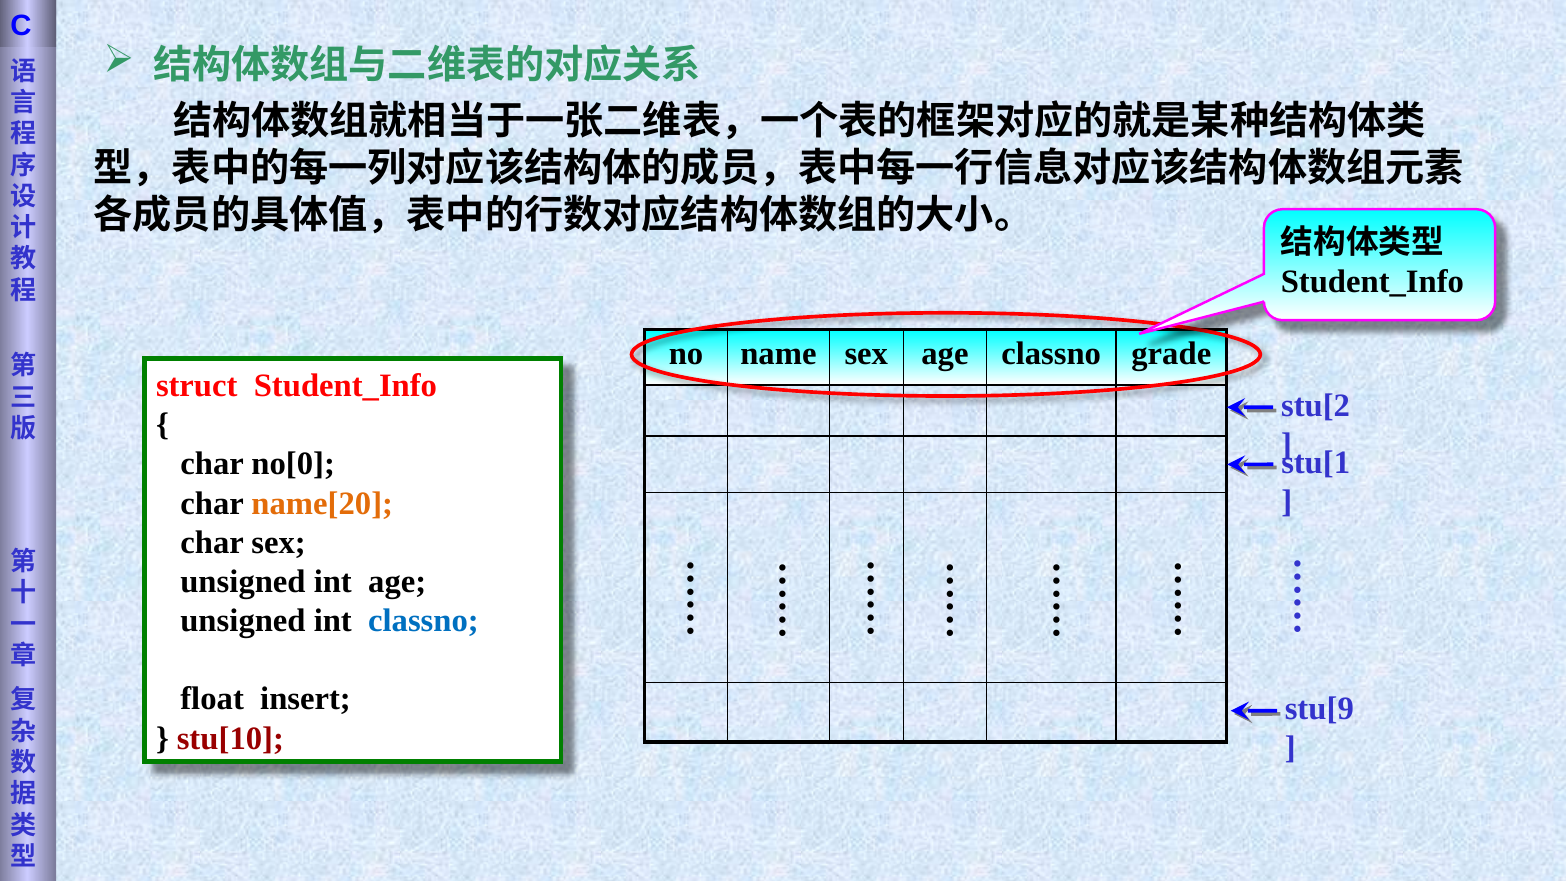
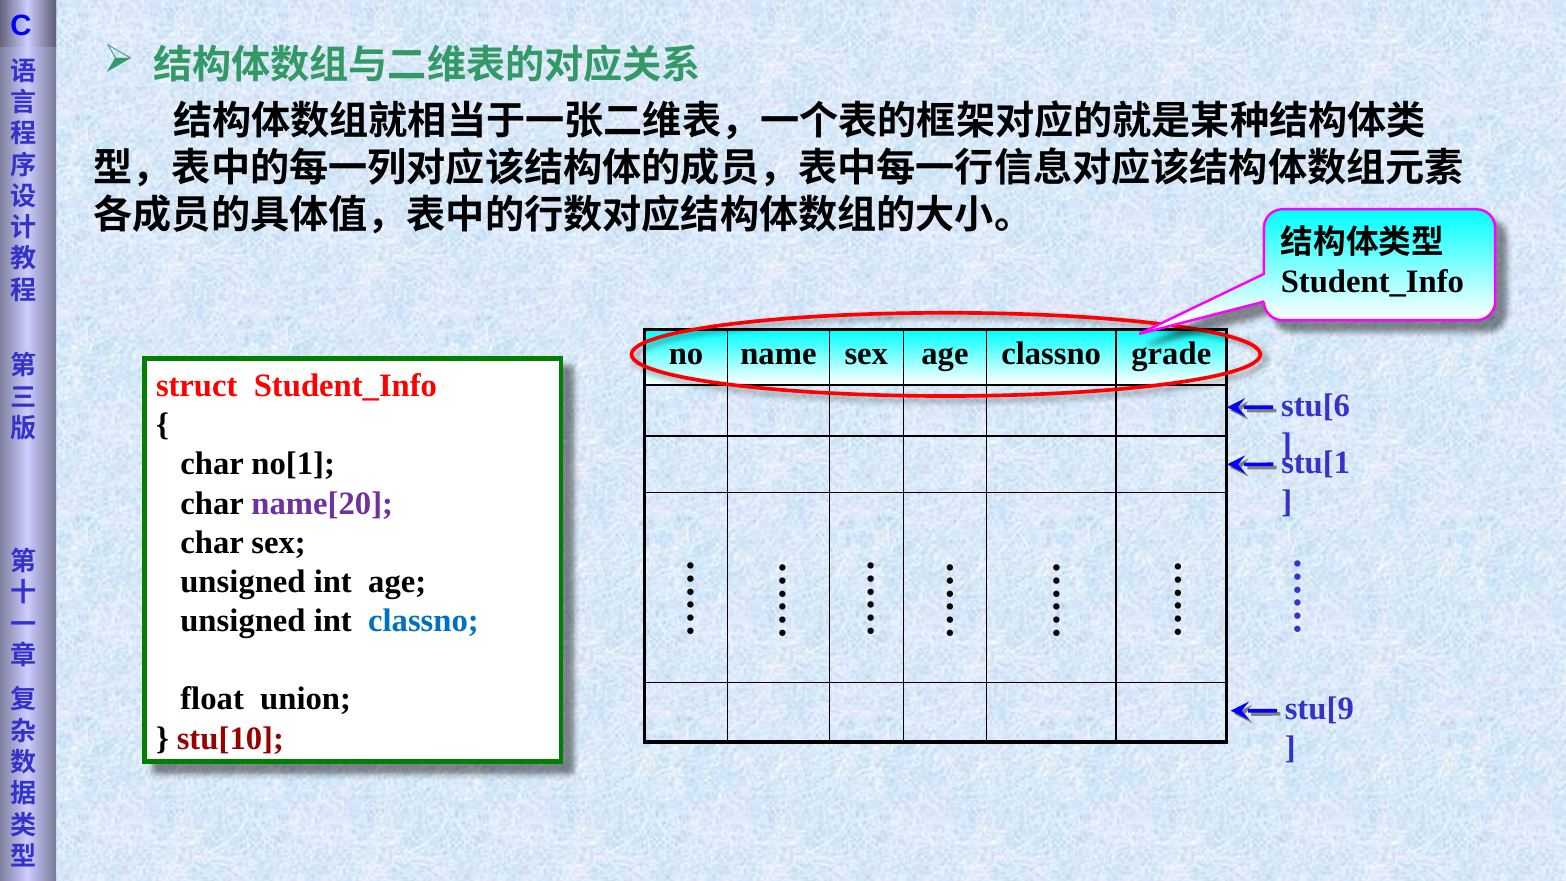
stu[2: stu[2 -> stu[6
no[0: no[0 -> no[1
name[20 colour: orange -> purple
insert: insert -> union
